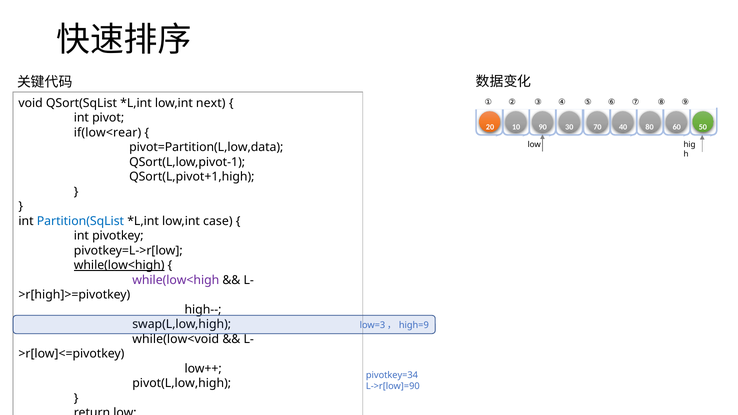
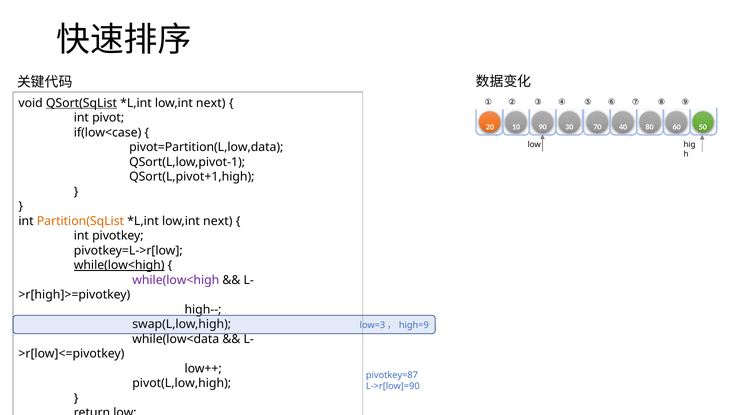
QSort(SqList underline: none -> present
if(low<rear: if(low<rear -> if(low<case
Partition(SqList colour: blue -> orange
case at (218, 221): case -> next
while(low<void: while(low<void -> while(low<data
pivotkey=34: pivotkey=34 -> pivotkey=87
